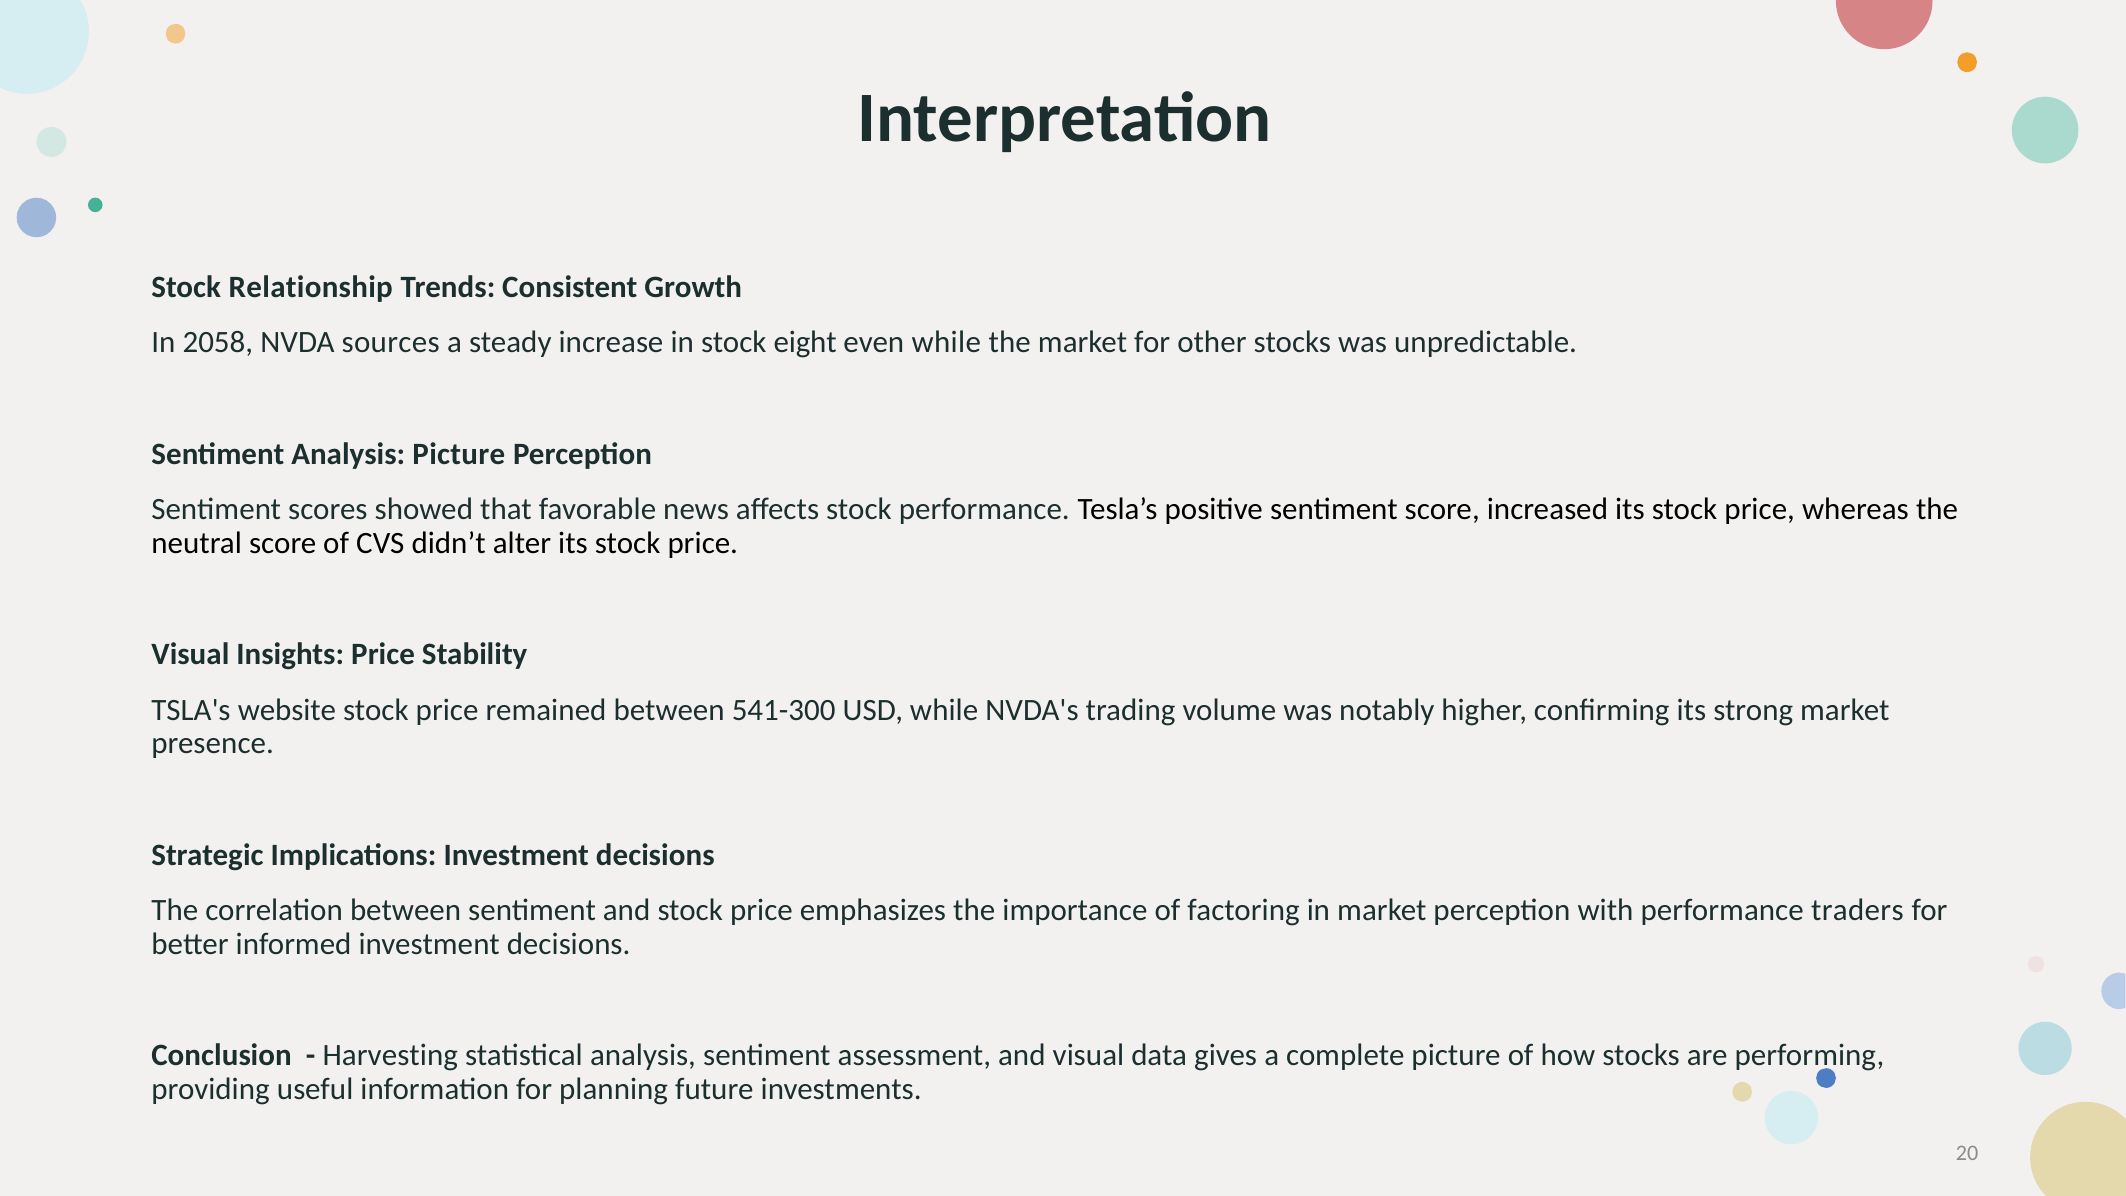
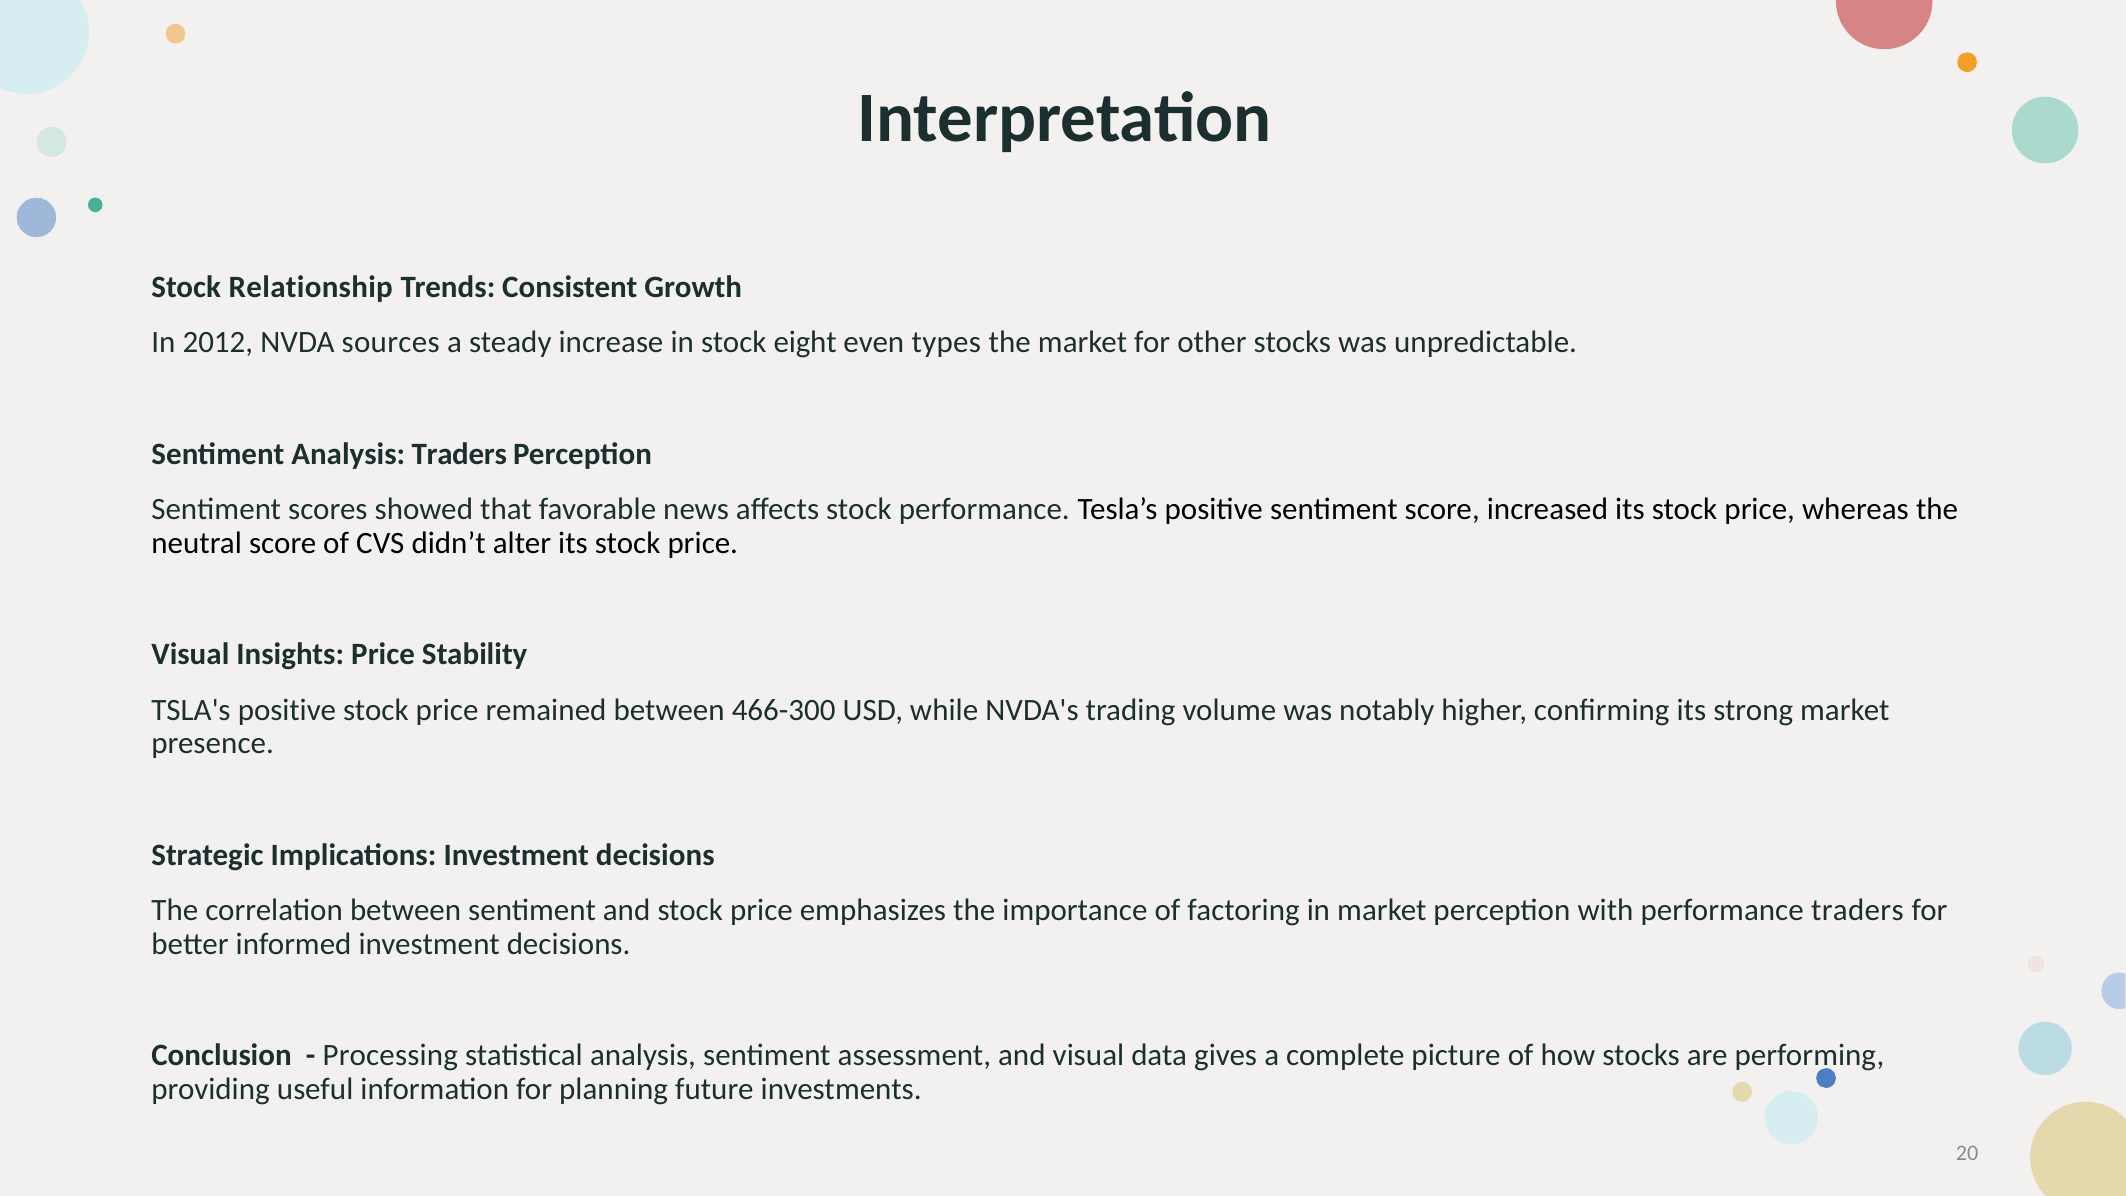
2058: 2058 -> 2012
even while: while -> types
Analysis Picture: Picture -> Traders
TSLA's website: website -> positive
541-300: 541-300 -> 466-300
Harvesting: Harvesting -> Processing
